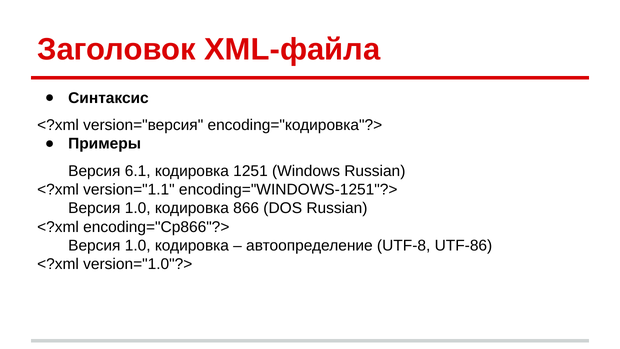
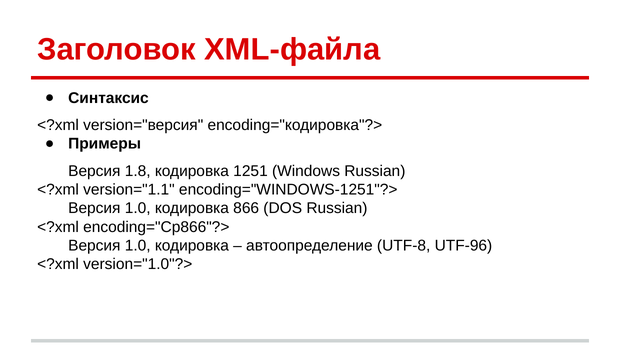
6.1: 6.1 -> 1.8
UTF-86: UTF-86 -> UTF-96
